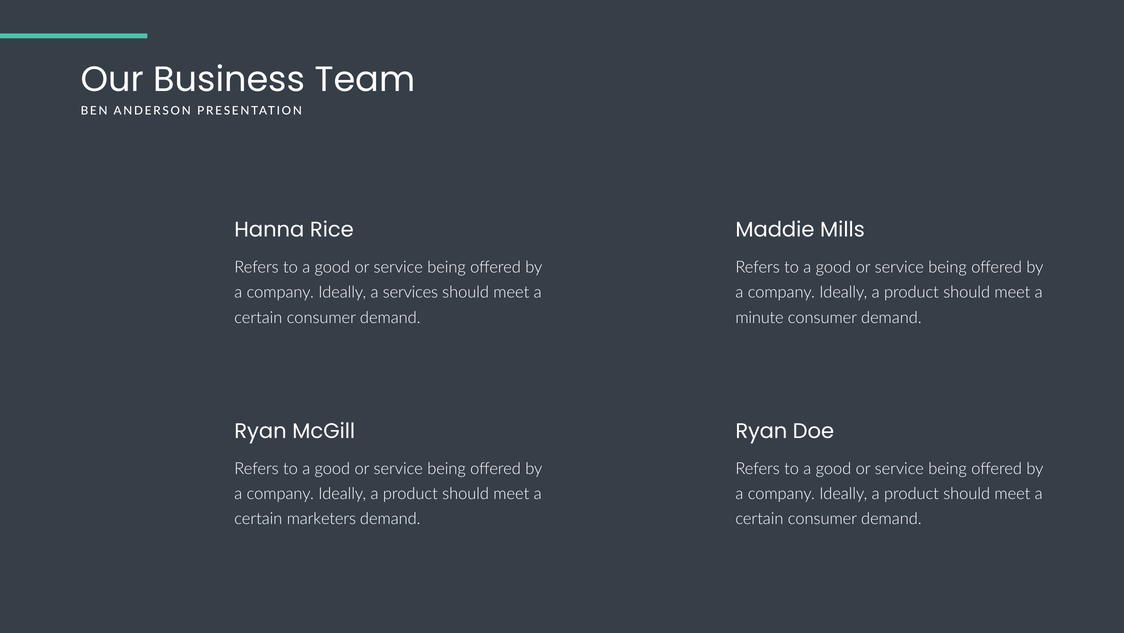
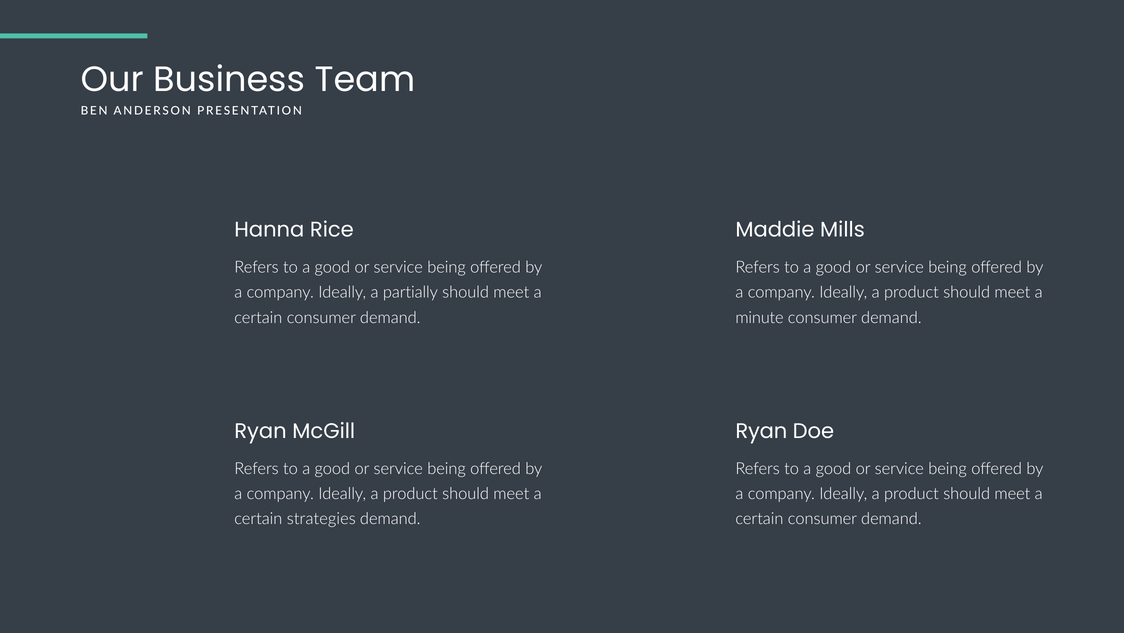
services: services -> partially
marketers: marketers -> strategies
